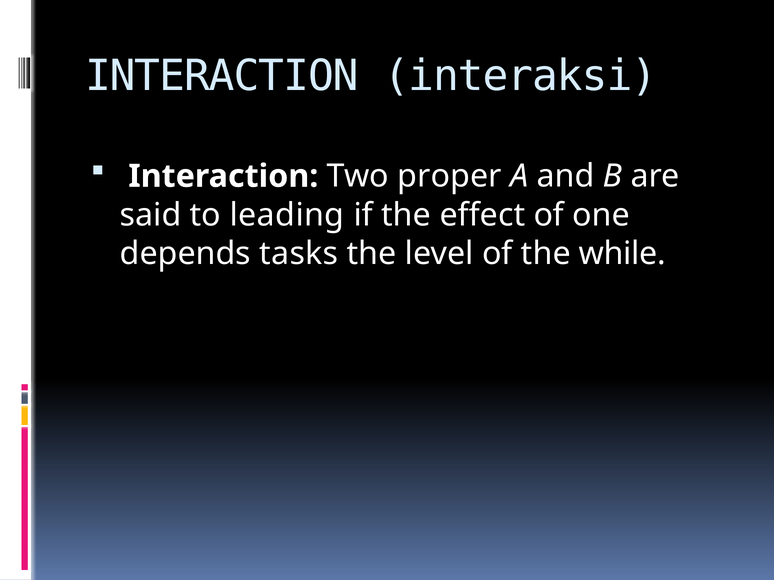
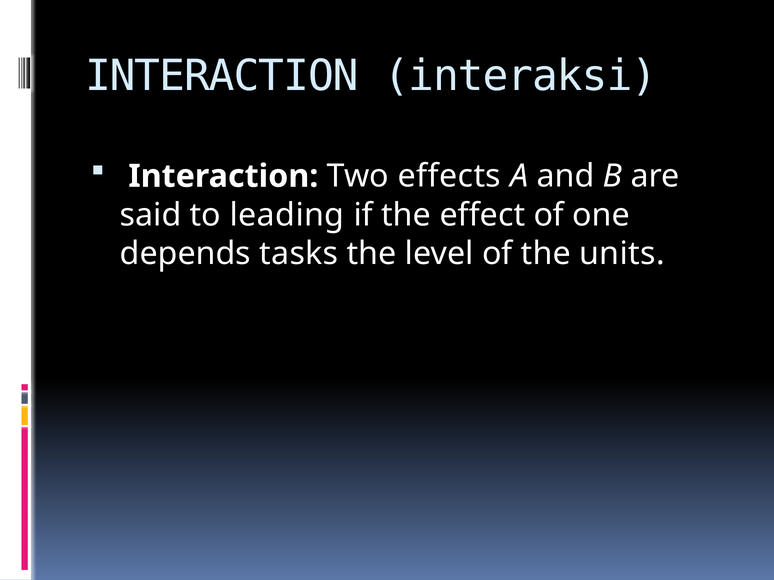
proper: proper -> effects
while: while -> units
